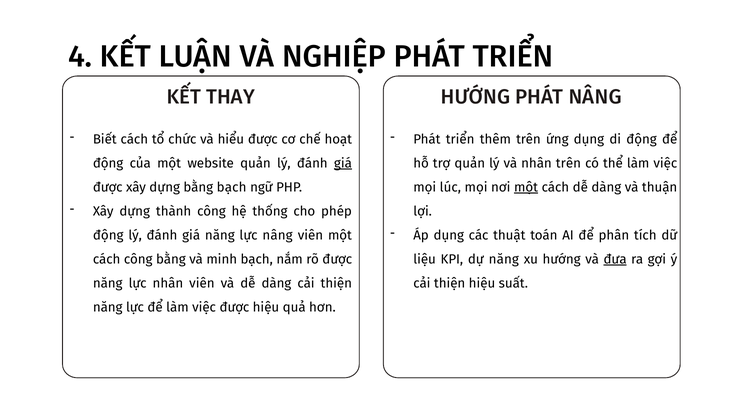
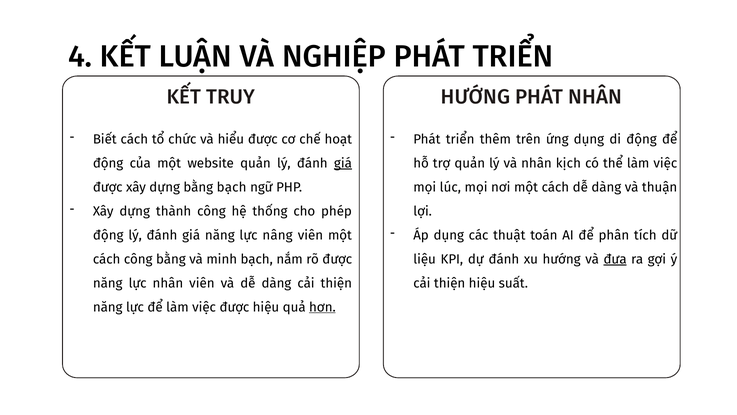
THAY: THAY -> TRUY
PHÁT NÂNG: NÂNG -> NHÂN
nhân trên: trên -> kịch
một at (526, 187) underline: present -> none
dự năng: năng -> đánh
hơn underline: none -> present
